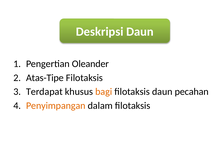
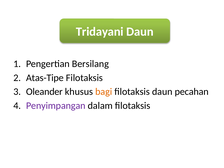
Deskripsi: Deskripsi -> Tridayani
Oleander: Oleander -> Bersilang
Terdapat: Terdapat -> Oleander
Penyimpangan colour: orange -> purple
